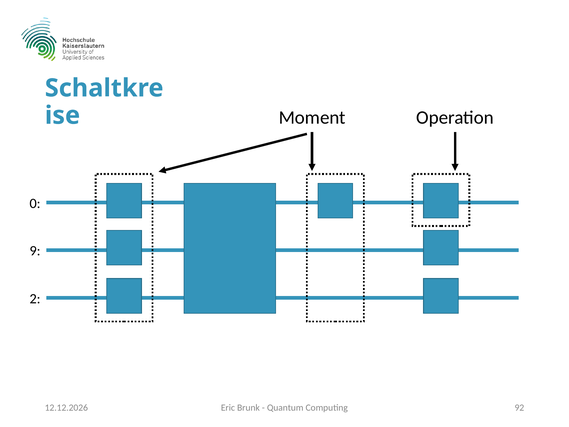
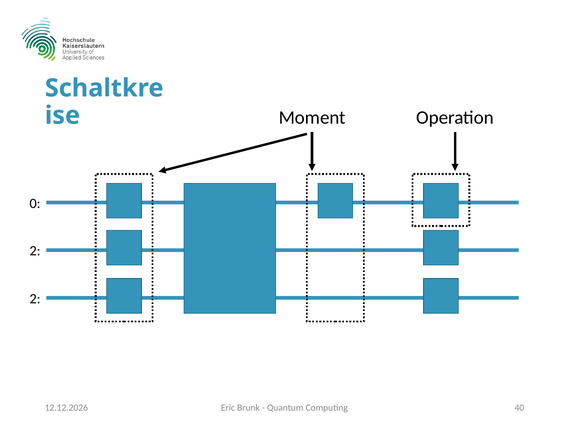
9 at (35, 251): 9 -> 2
92: 92 -> 40
